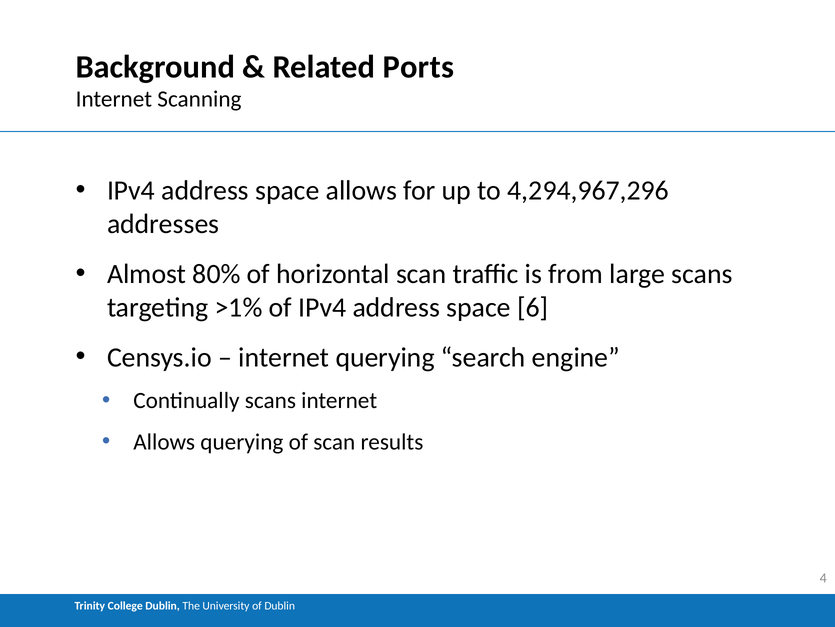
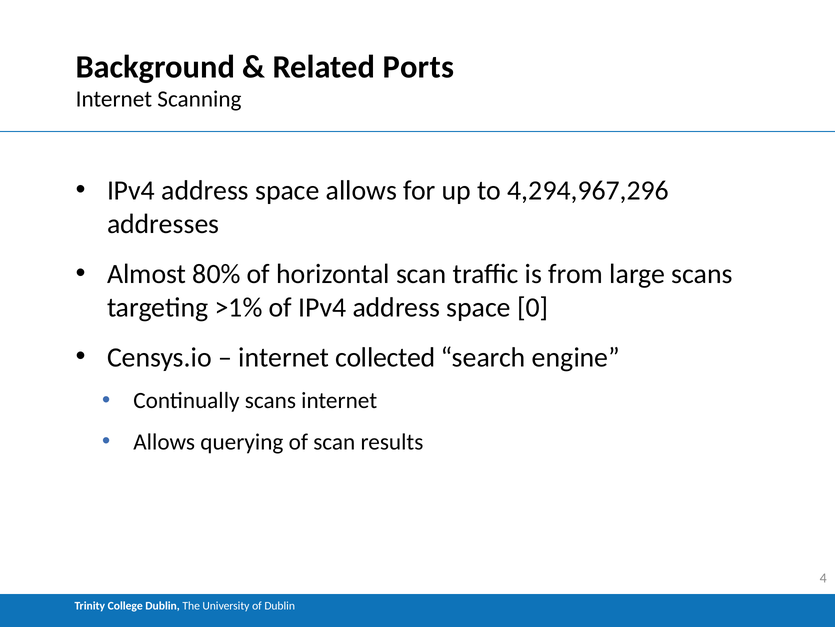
6: 6 -> 0
internet querying: querying -> collected
